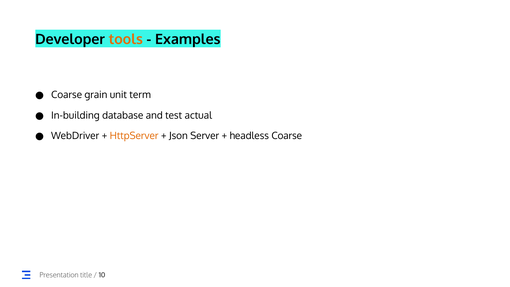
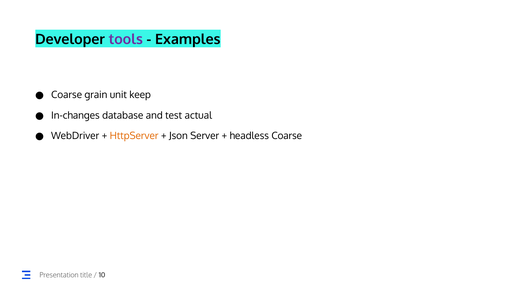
tools colour: orange -> purple
term: term -> keep
In-building: In-building -> In-changes
